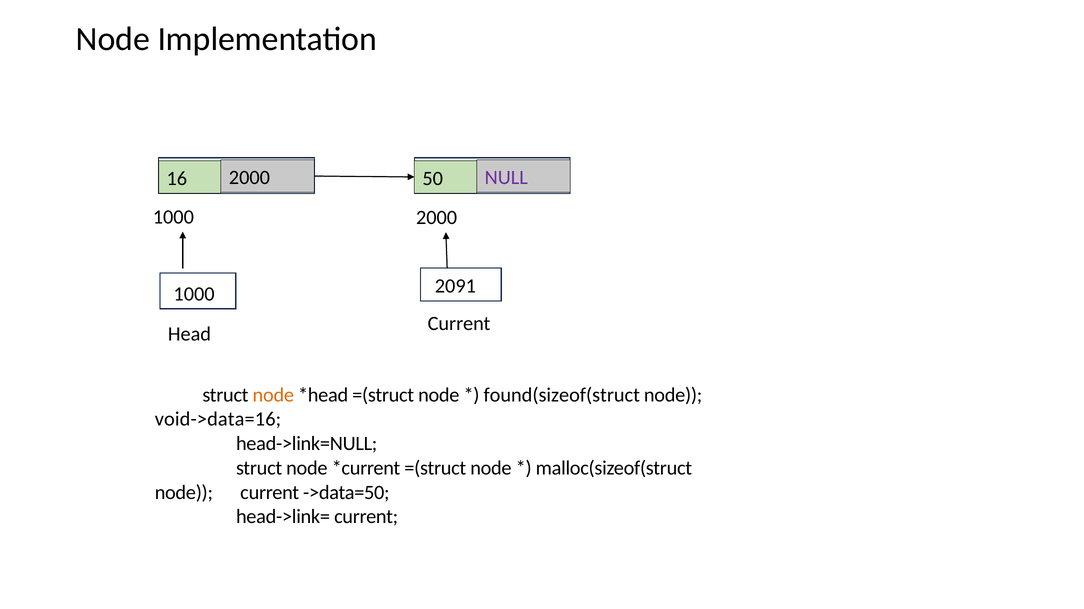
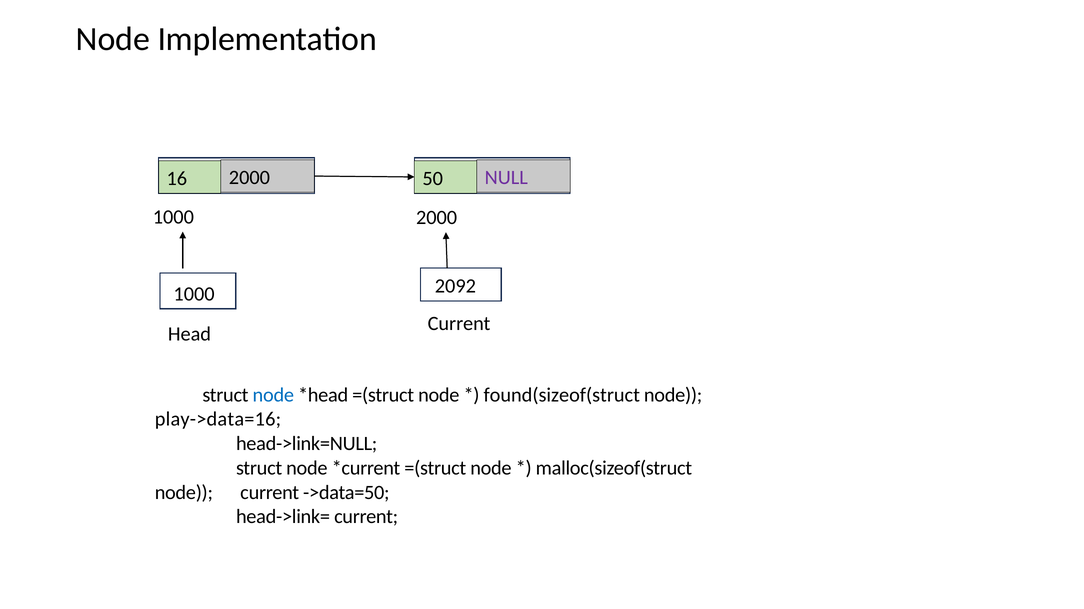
2091: 2091 -> 2092
node at (273, 395) colour: orange -> blue
void->data=16: void->data=16 -> play->data=16
